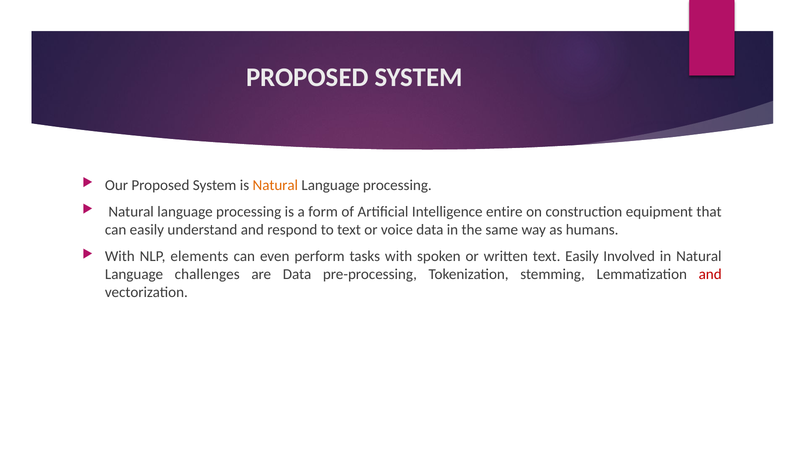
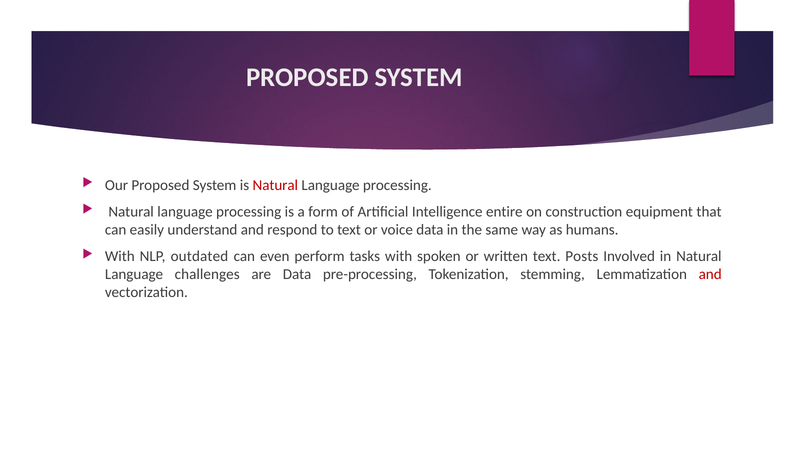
Natural at (275, 185) colour: orange -> red
elements: elements -> outdated
text Easily: Easily -> Posts
